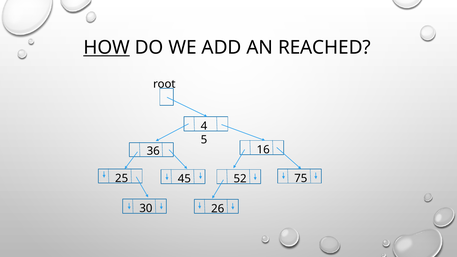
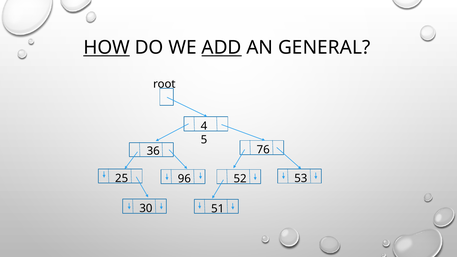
ADD underline: none -> present
REACHED: REACHED -> GENERAL
16: 16 -> 76
45: 45 -> 96
75: 75 -> 53
26: 26 -> 51
